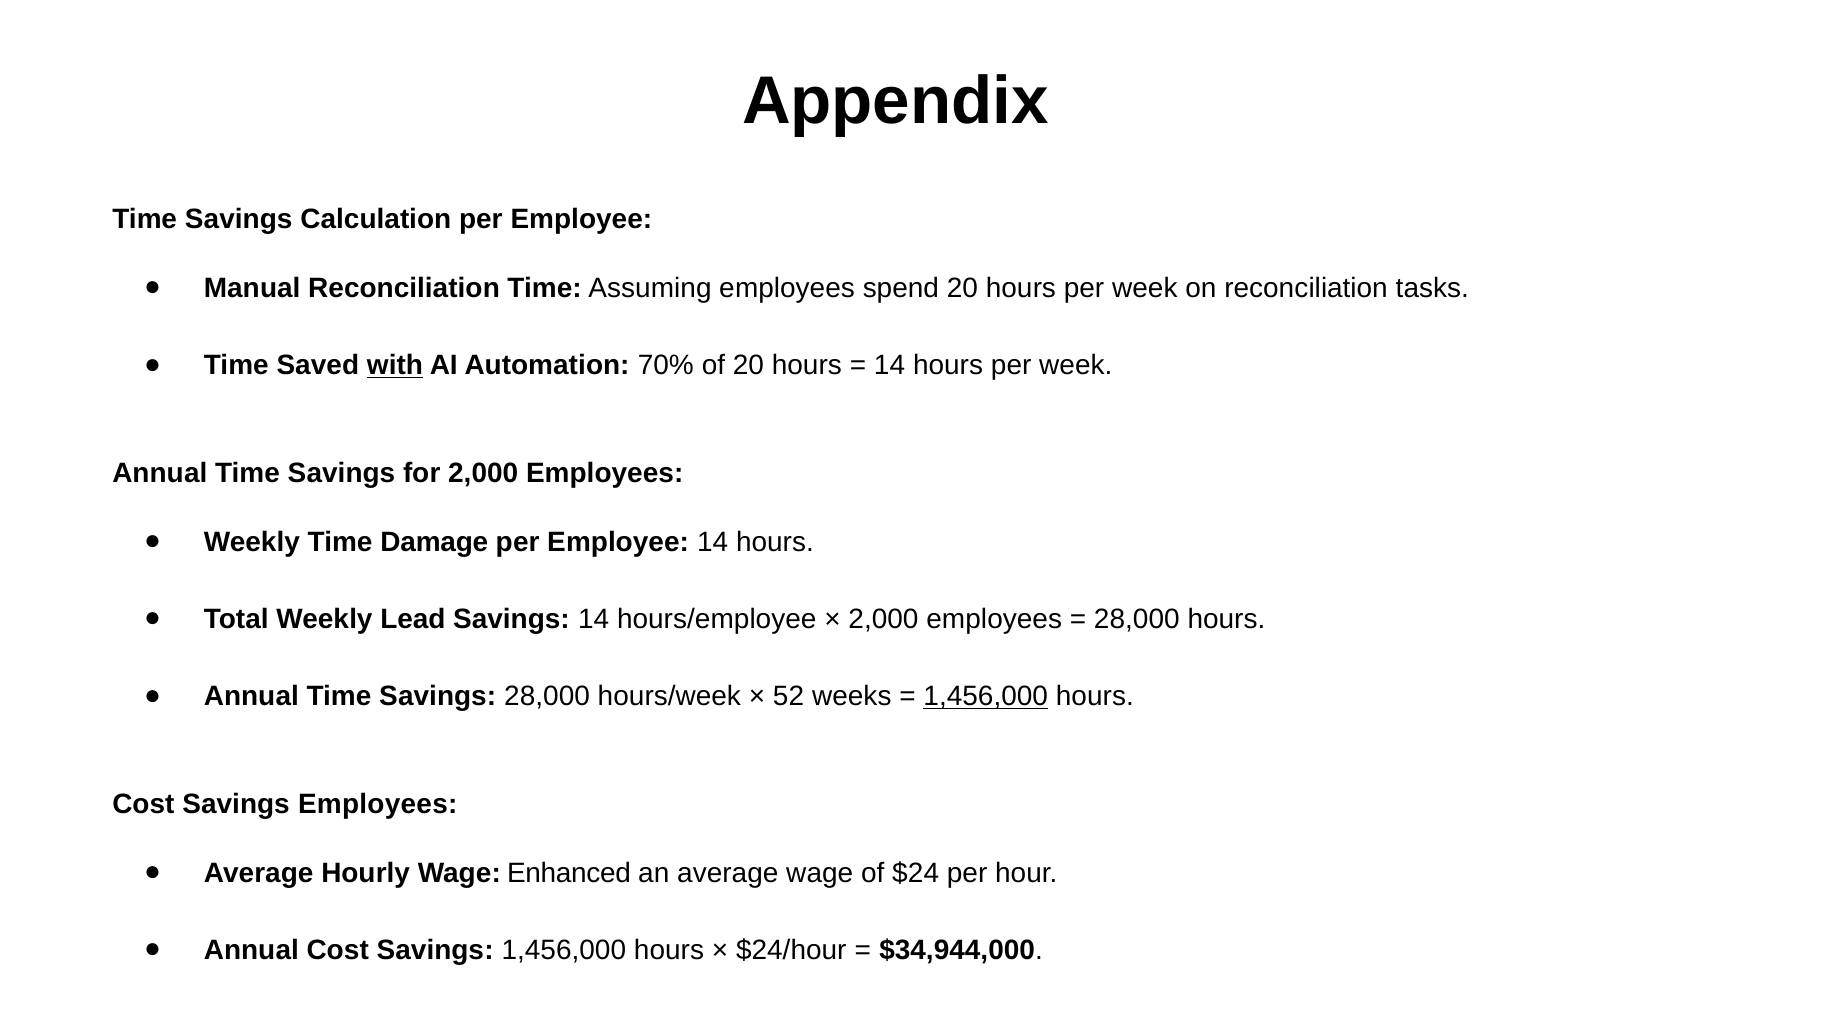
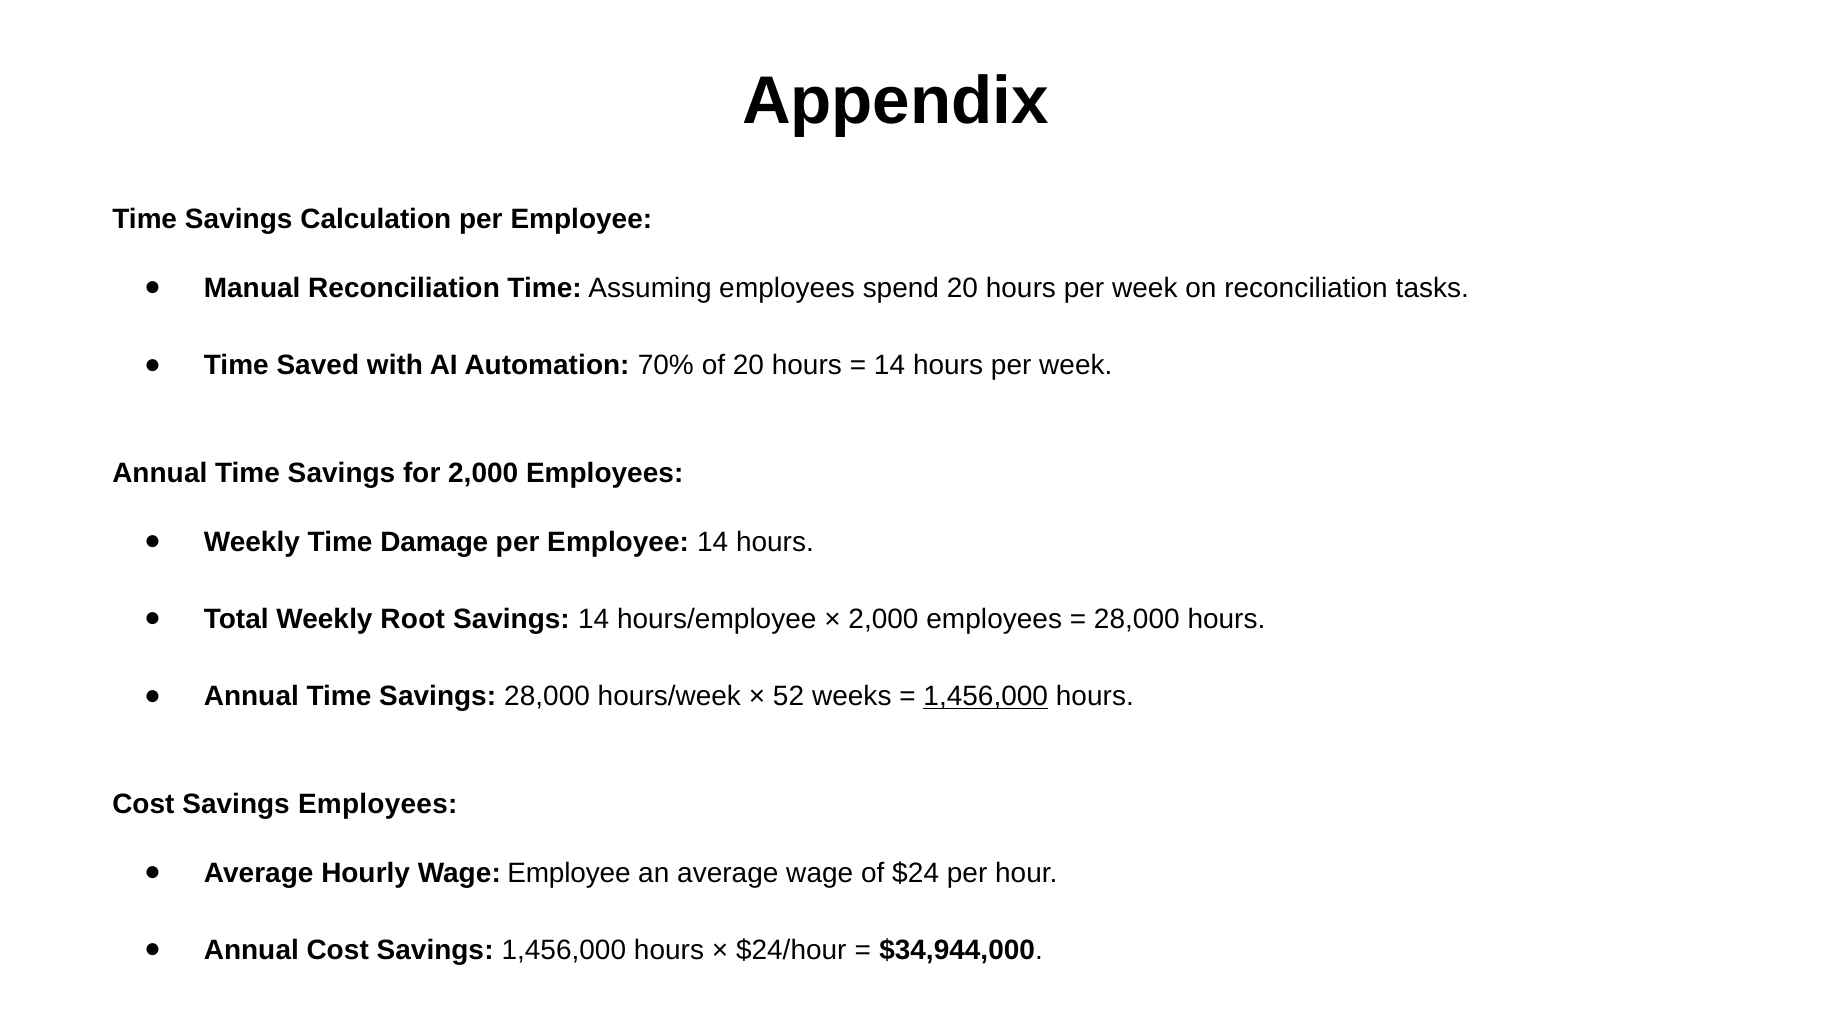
with underline: present -> none
Lead: Lead -> Root
Wage Enhanced: Enhanced -> Employee
